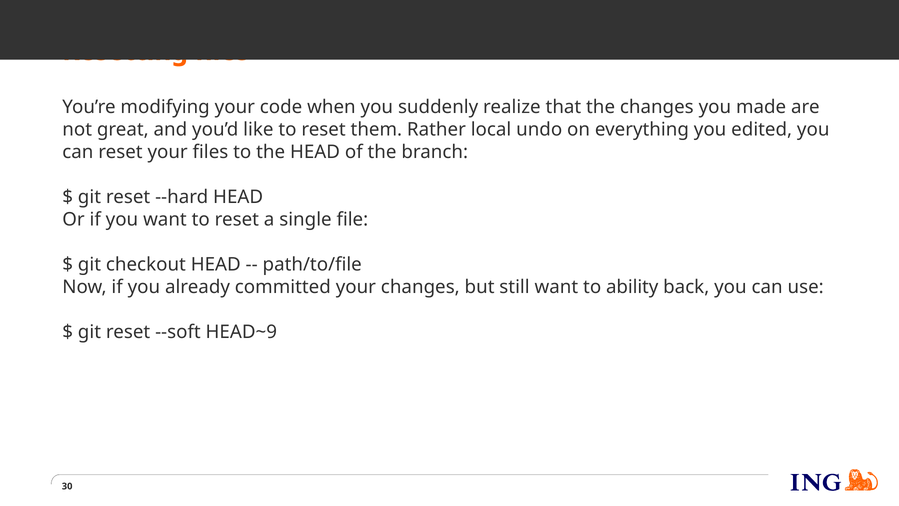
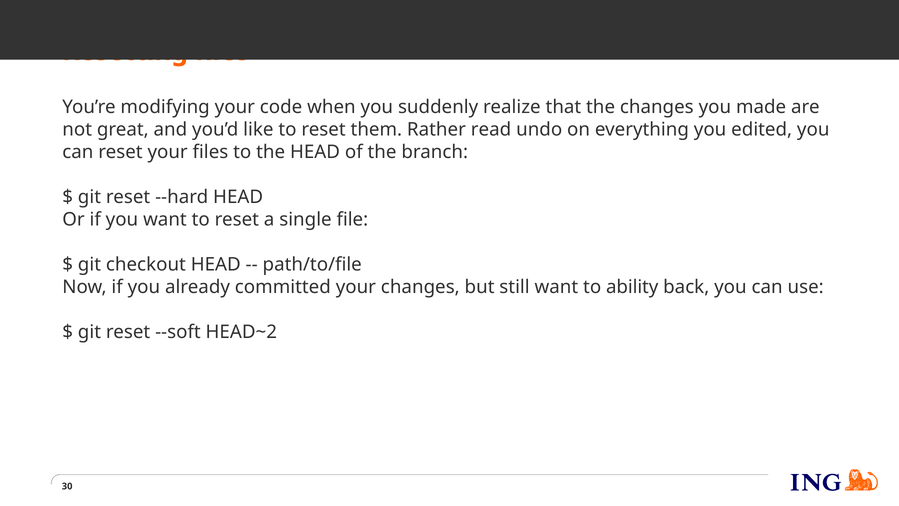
Rather local: local -> read
HEAD~9: HEAD~9 -> HEAD~2
